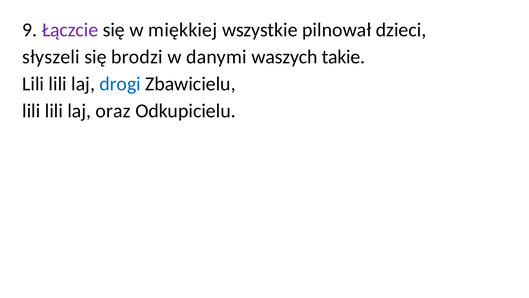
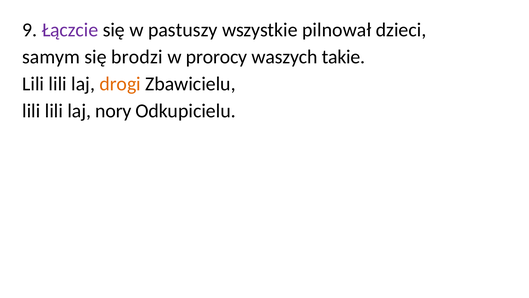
miękkiej: miękkiej -> pastuszy
słyszeli: słyszeli -> samym
danymi: danymi -> prorocy
drogi colour: blue -> orange
oraz: oraz -> nory
